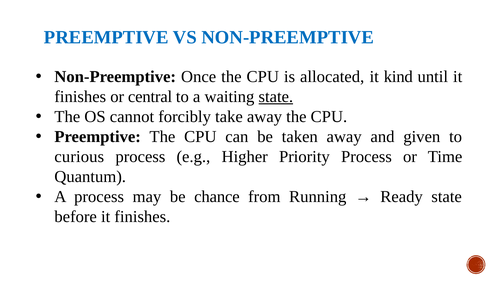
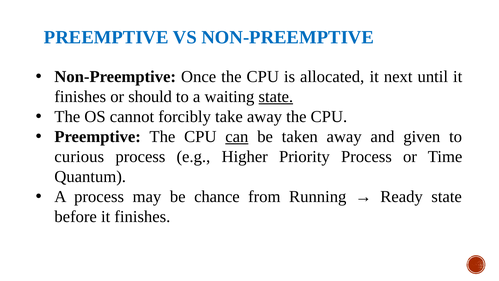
kind: kind -> next
central: central -> should
can underline: none -> present
